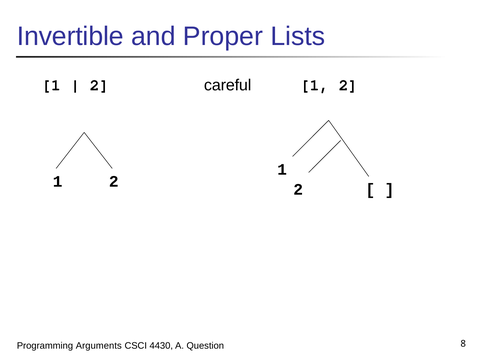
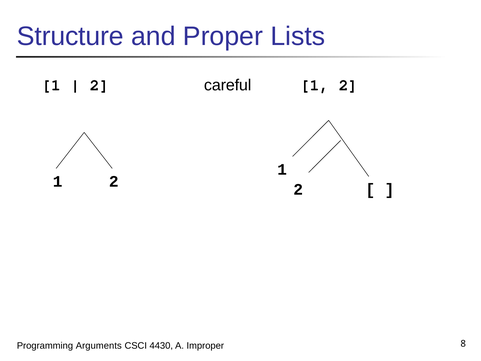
Invertible: Invertible -> Structure
Question: Question -> Improper
